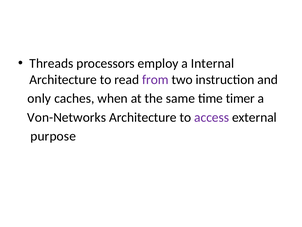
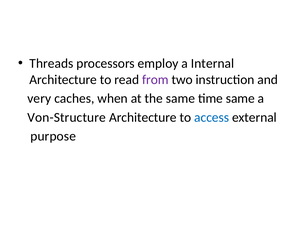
only: only -> very
time timer: timer -> same
Von-Networks: Von-Networks -> Von-Structure
access colour: purple -> blue
